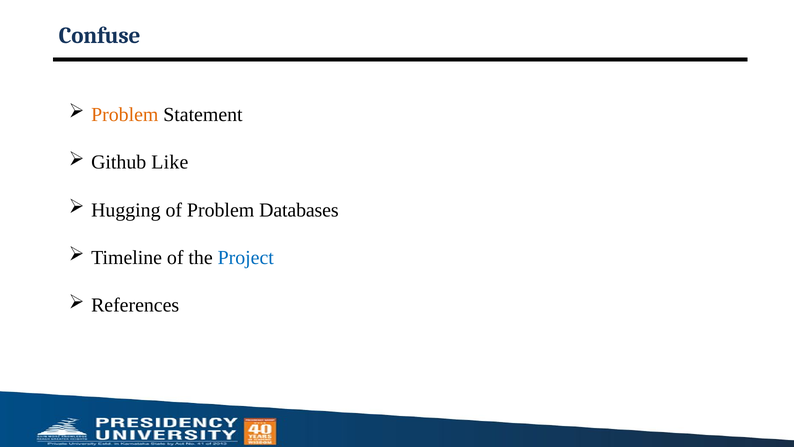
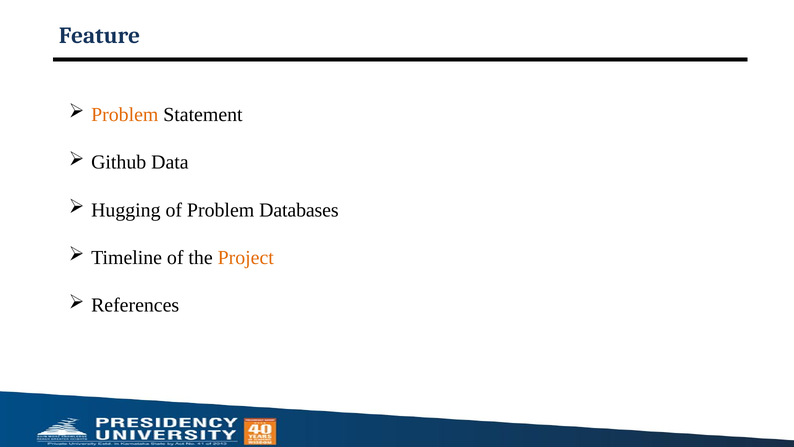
Confuse: Confuse -> Feature
Like: Like -> Data
Project colour: blue -> orange
